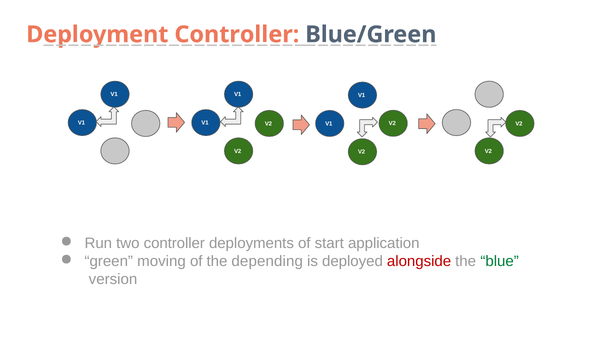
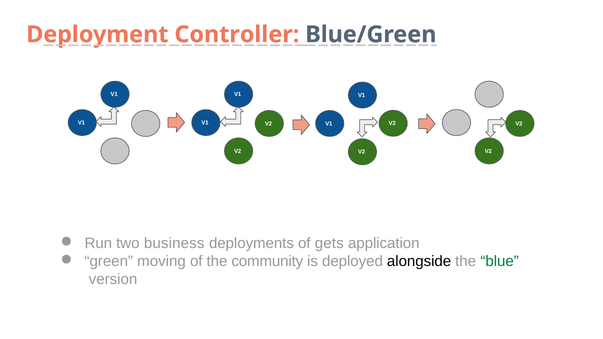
two controller: controller -> business
start: start -> gets
depending: depending -> community
alongside colour: red -> black
